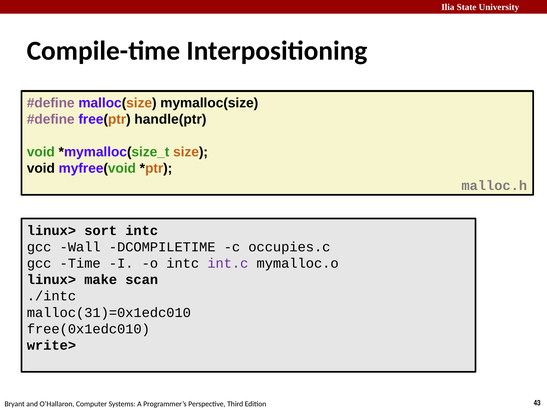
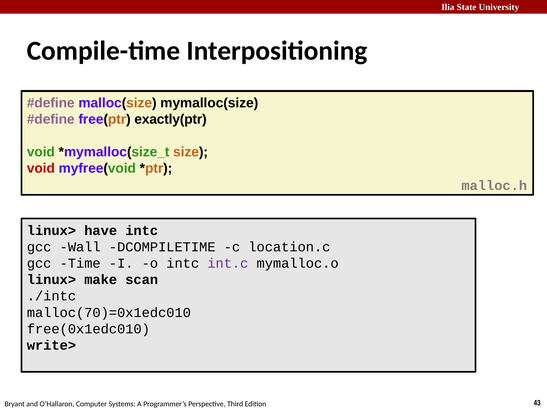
handle(ptr: handle(ptr -> exactly(ptr
void at (41, 169) colour: black -> red
sort: sort -> have
occupies.c: occupies.c -> location.c
malloc(31)=0x1edc010: malloc(31)=0x1edc010 -> malloc(70)=0x1edc010
